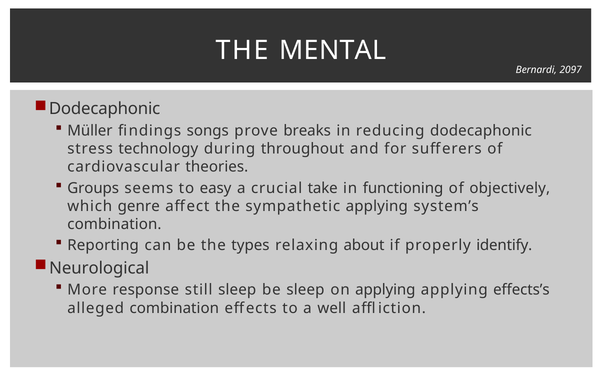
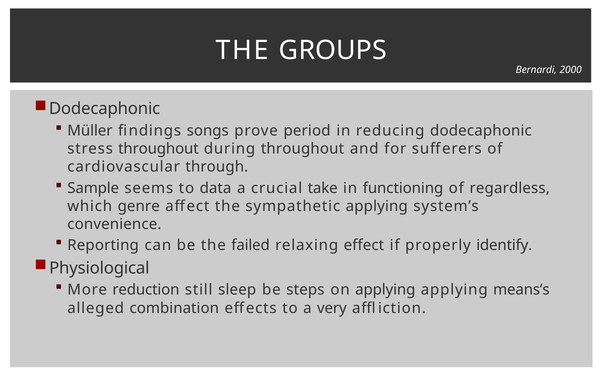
MENTAL: MENTAL -> GROUPS
2097: 2097 -> 2000
breaks: breaks -> period
stress technology: technology -> throughout
theories: theories -> through
Groups: Groups -> Sample
easy: easy -> data
objectively: objectively -> regardless
combination at (114, 224): combination -> convenience
types: types -> failed
about: about -> effect
Neurological: Neurological -> Physiological
response: response -> reduction
be sleep: sleep -> steps
effects’s: effects’s -> means’s
well: well -> very
